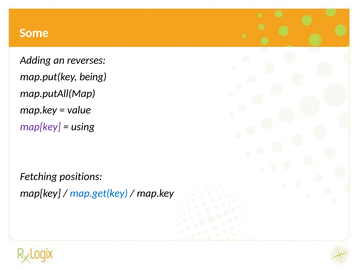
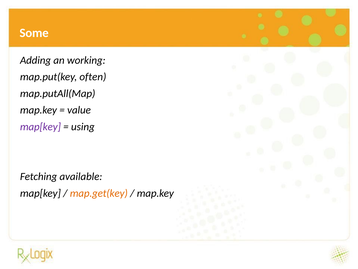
reverses: reverses -> working
being: being -> often
positions: positions -> available
map.get(key colour: blue -> orange
